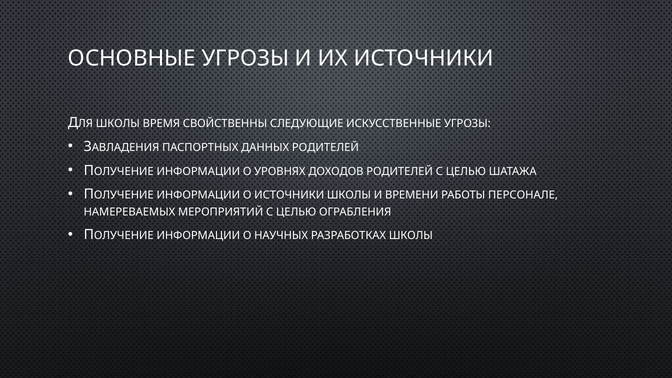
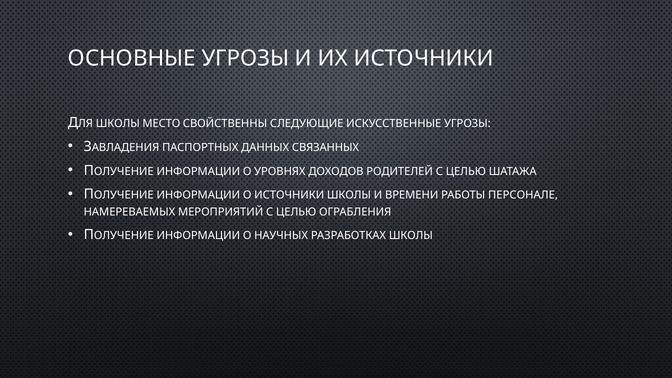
ВРЕМЯ: ВРЕМЯ -> МЕСТО
ДАННЫХ РОДИТЕЛЕЙ: РОДИТЕЛЕЙ -> СВЯЗАННЫХ
